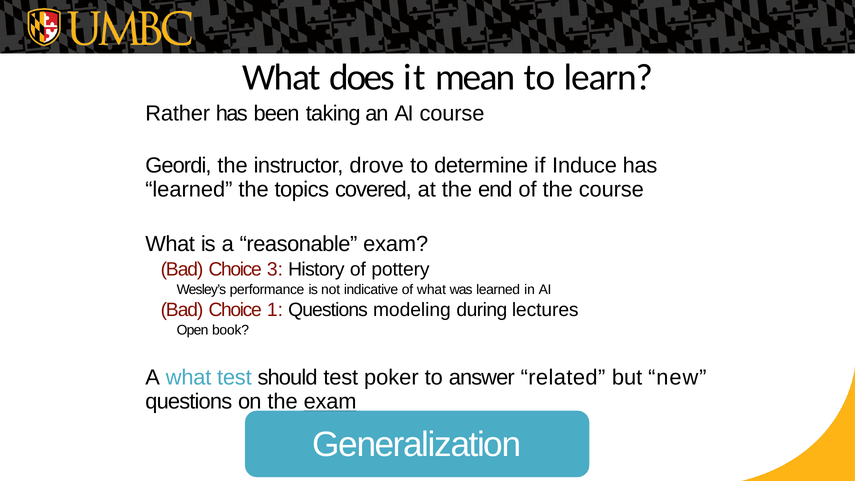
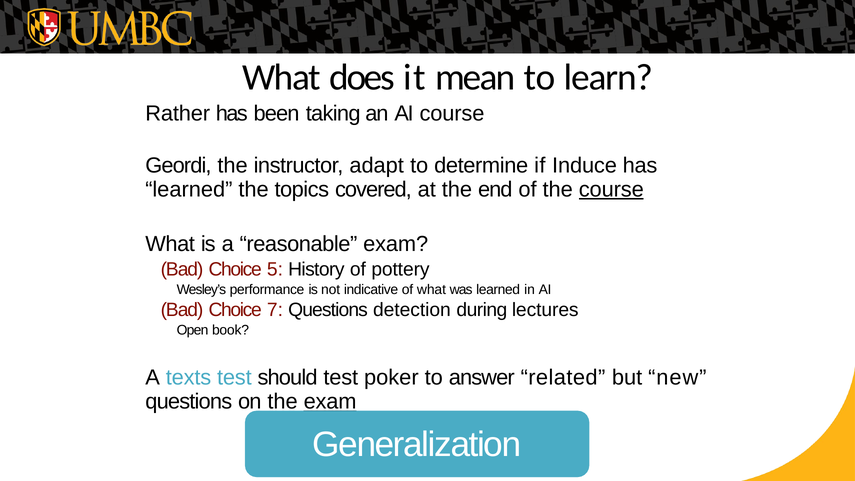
drove: drove -> adapt
course at (611, 189) underline: none -> present
3: 3 -> 5
1: 1 -> 7
modeling: modeling -> detection
A what: what -> texts
